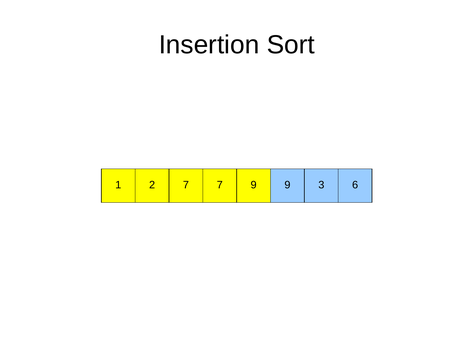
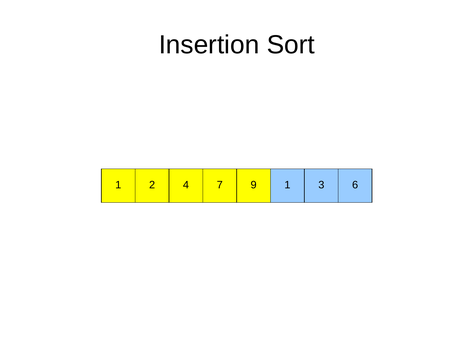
2 7: 7 -> 4
9 9: 9 -> 1
